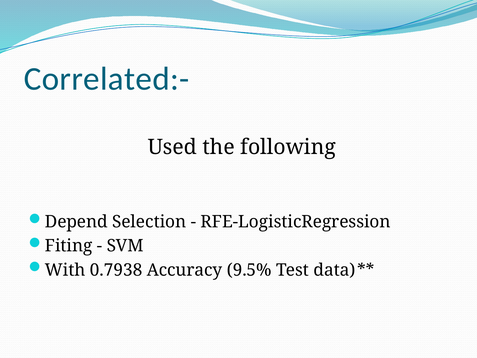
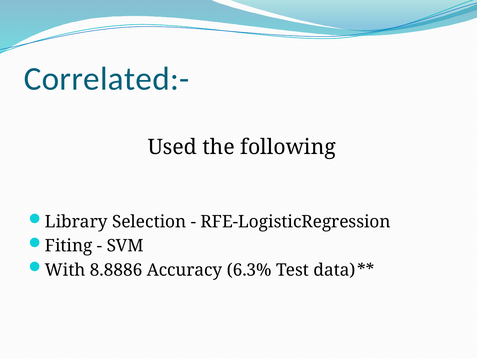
Depend: Depend -> Library
0.7938: 0.7938 -> 8.8886
9.5%: 9.5% -> 6.3%
